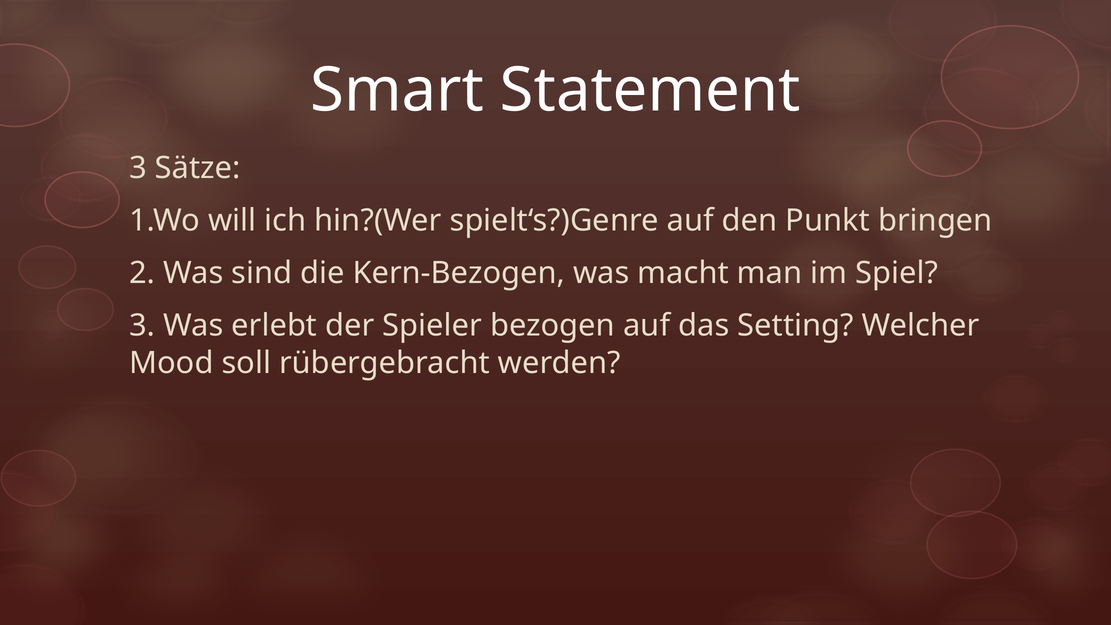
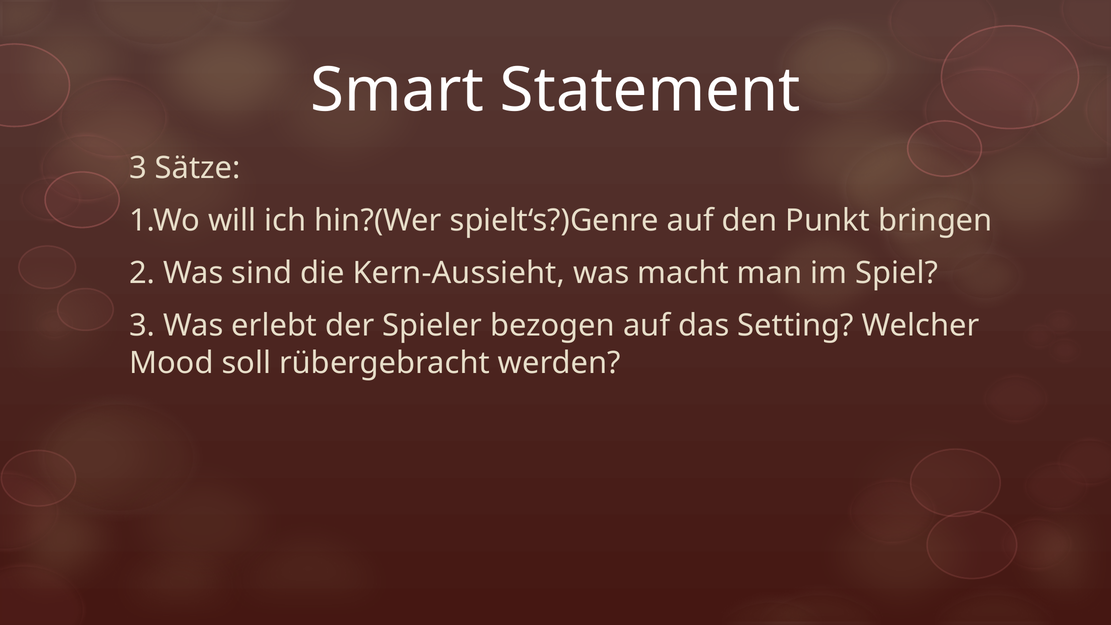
Kern-Bezogen: Kern-Bezogen -> Kern-Aussieht
